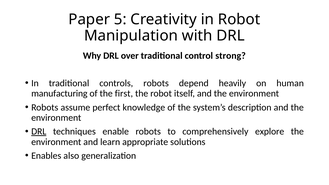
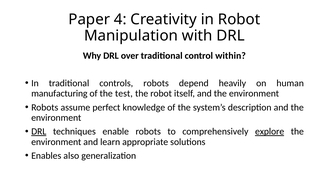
5: 5 -> 4
strong: strong -> within
first: first -> test
explore underline: none -> present
